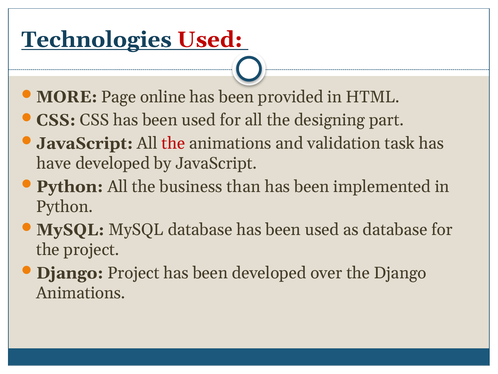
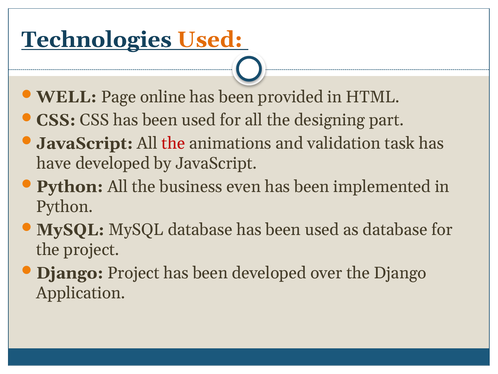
Used at (210, 40) colour: red -> orange
MORE: MORE -> WELL
than: than -> even
Animations at (81, 293): Animations -> Application
